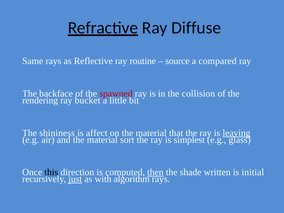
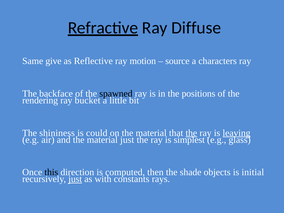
Same rays: rays -> give
routine: routine -> motion
compared: compared -> characters
spawned colour: red -> black
collision: collision -> positions
affect: affect -> could
the at (191, 133) underline: none -> present
material sort: sort -> just
then underline: present -> none
written: written -> objects
algorithm: algorithm -> constants
